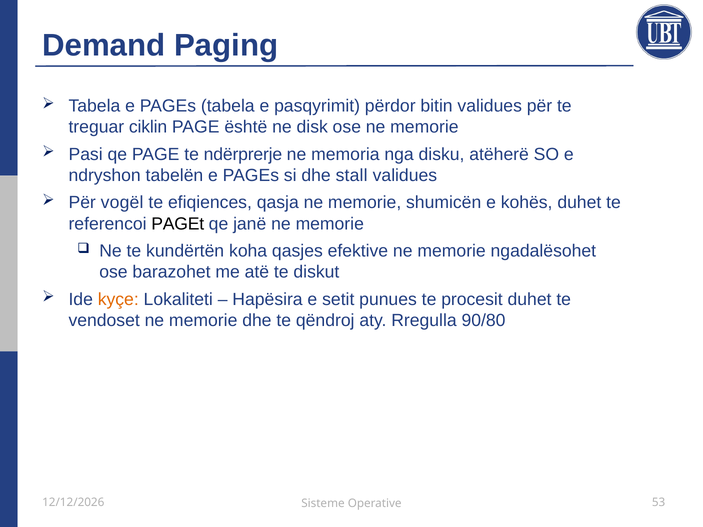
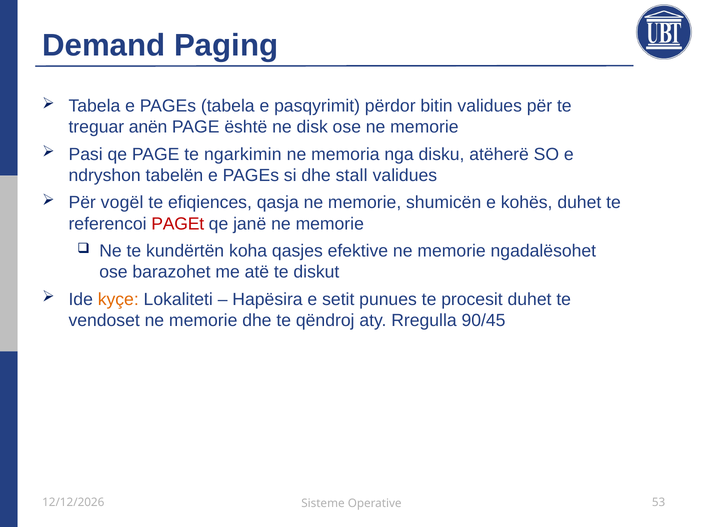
ciklin: ciklin -> anën
ndërprerje: ndërprerje -> ngarkimin
PAGEt colour: black -> red
90/80: 90/80 -> 90/45
